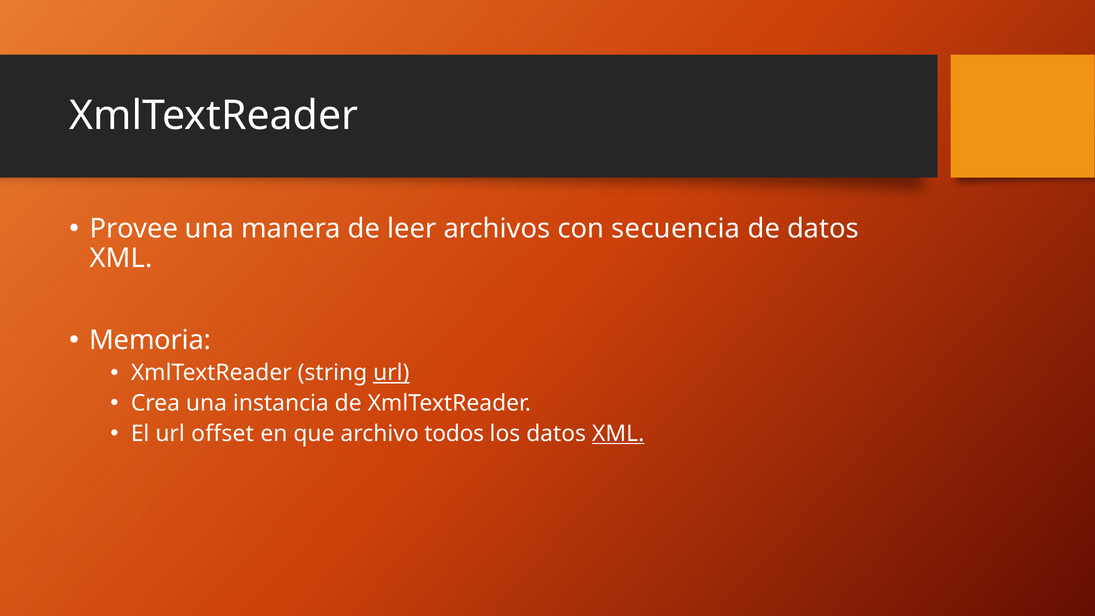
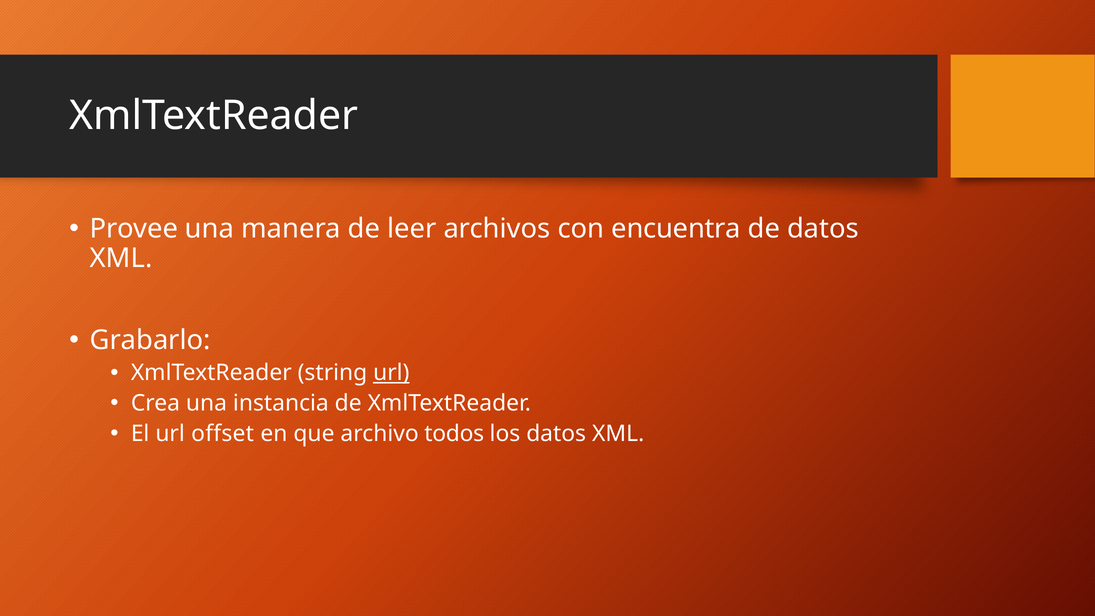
secuencia: secuencia -> encuentra
Memoria: Memoria -> Grabarlo
XML at (618, 434) underline: present -> none
